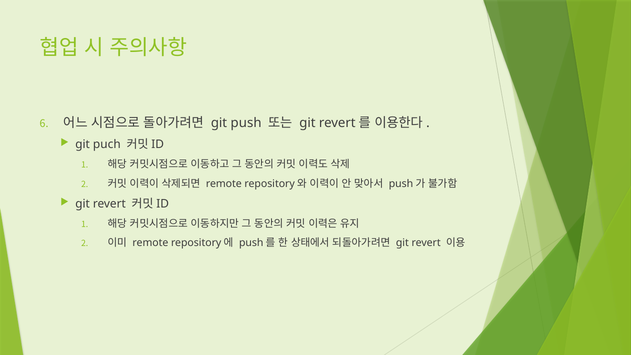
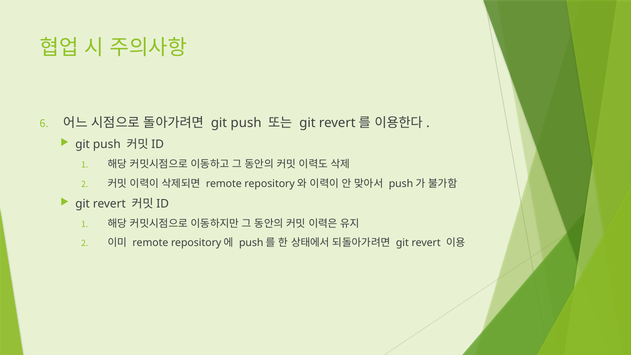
puch at (107, 144): puch -> push
